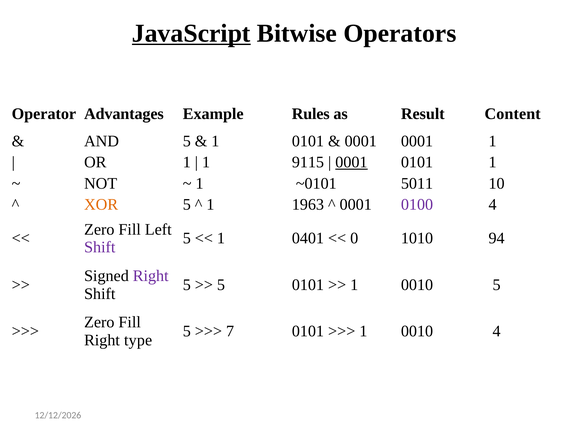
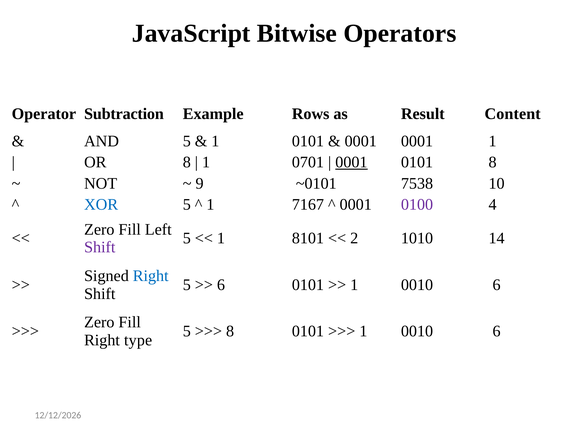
JavaScript underline: present -> none
Advantages: Advantages -> Subtraction
Rules: Rules -> Rows
OR 1: 1 -> 8
9115: 9115 -> 0701
0101 1: 1 -> 8
1 at (200, 183): 1 -> 9
5011: 5011 -> 7538
XOR colour: orange -> blue
1963: 1963 -> 7167
0401: 0401 -> 8101
0: 0 -> 2
94: 94 -> 14
Right at (151, 275) colour: purple -> blue
5 at (221, 284): 5 -> 6
5 at (497, 284): 5 -> 6
7 at (230, 331): 7 -> 8
4 at (497, 331): 4 -> 6
